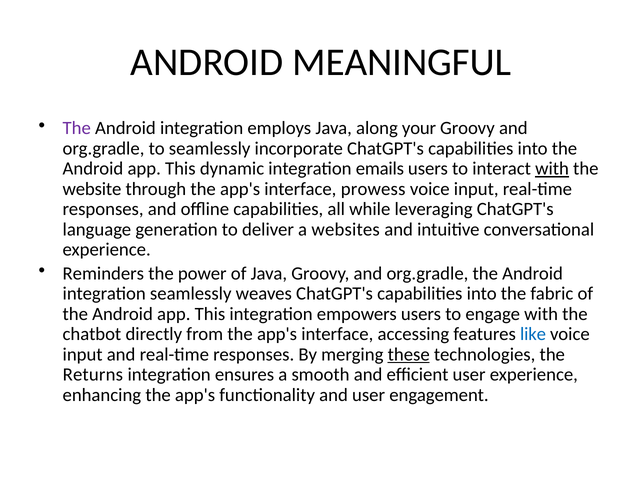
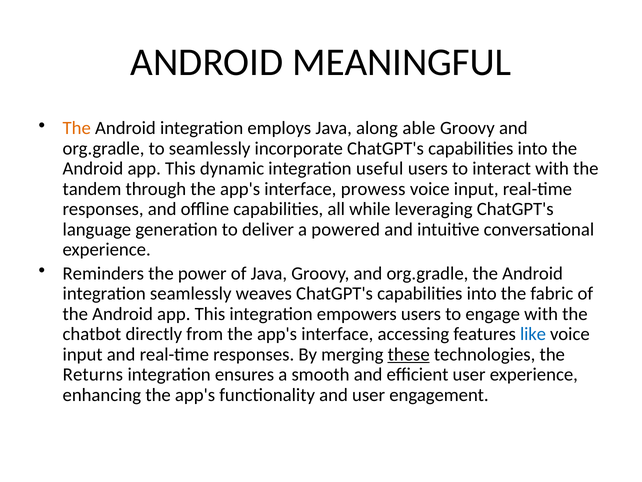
The at (77, 128) colour: purple -> orange
your: your -> able
emails: emails -> useful
with at (552, 169) underline: present -> none
website: website -> tandem
websites: websites -> powered
